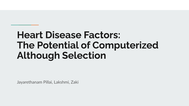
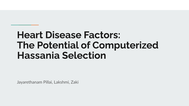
Although: Although -> Hassania
